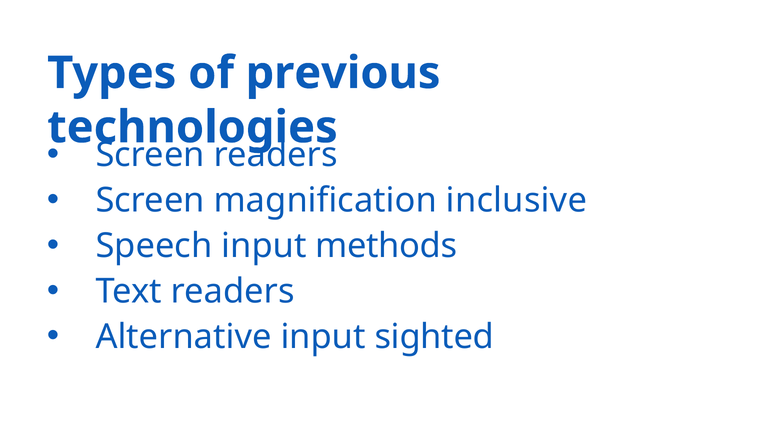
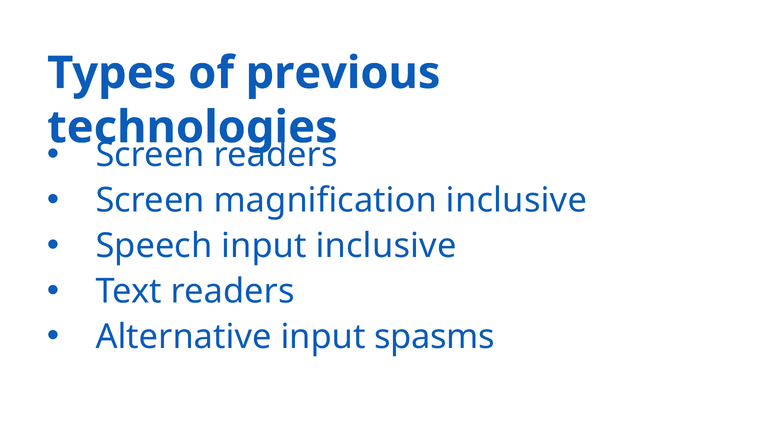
input methods: methods -> inclusive
sighted: sighted -> spasms
